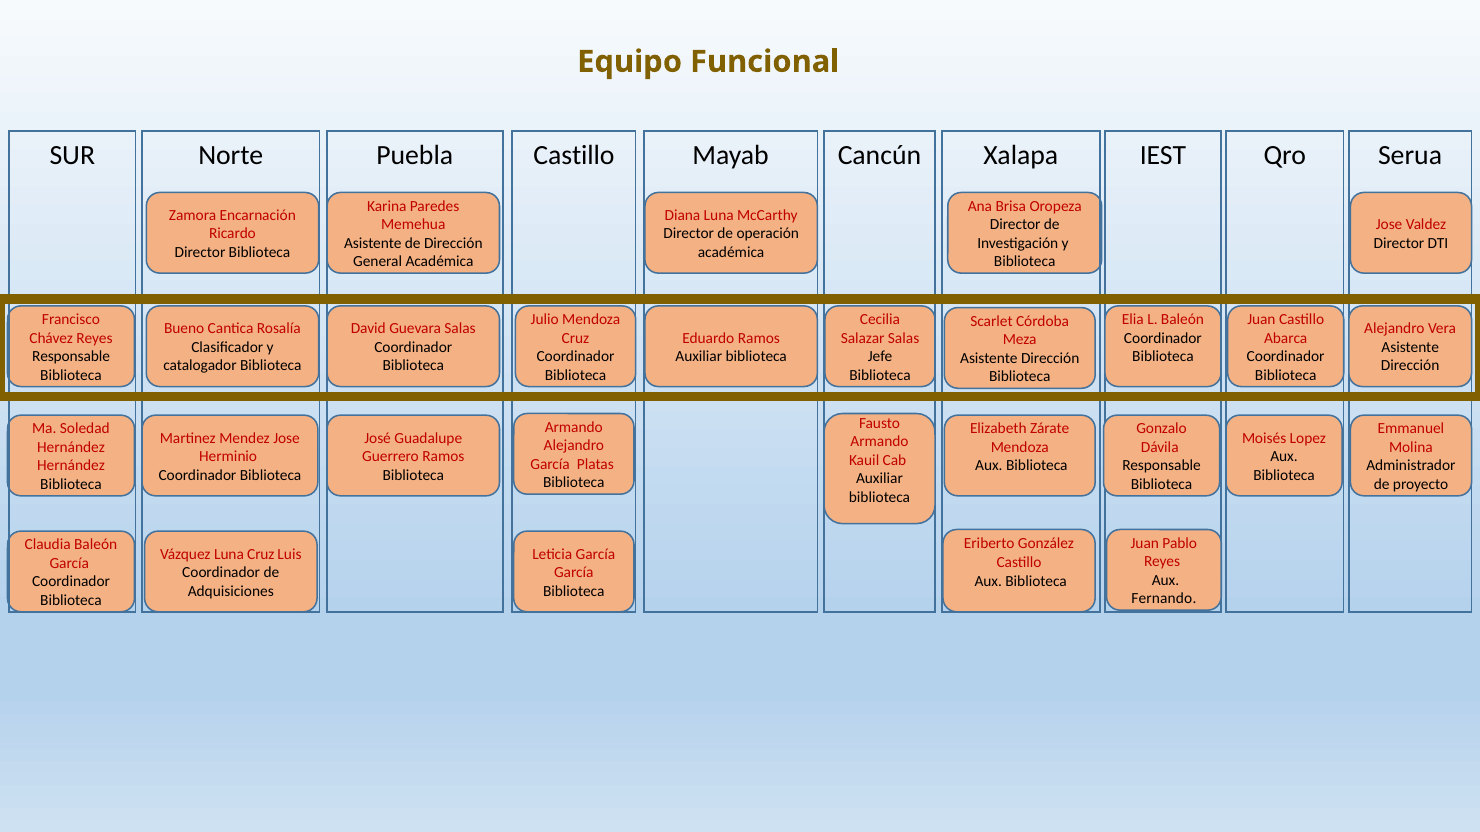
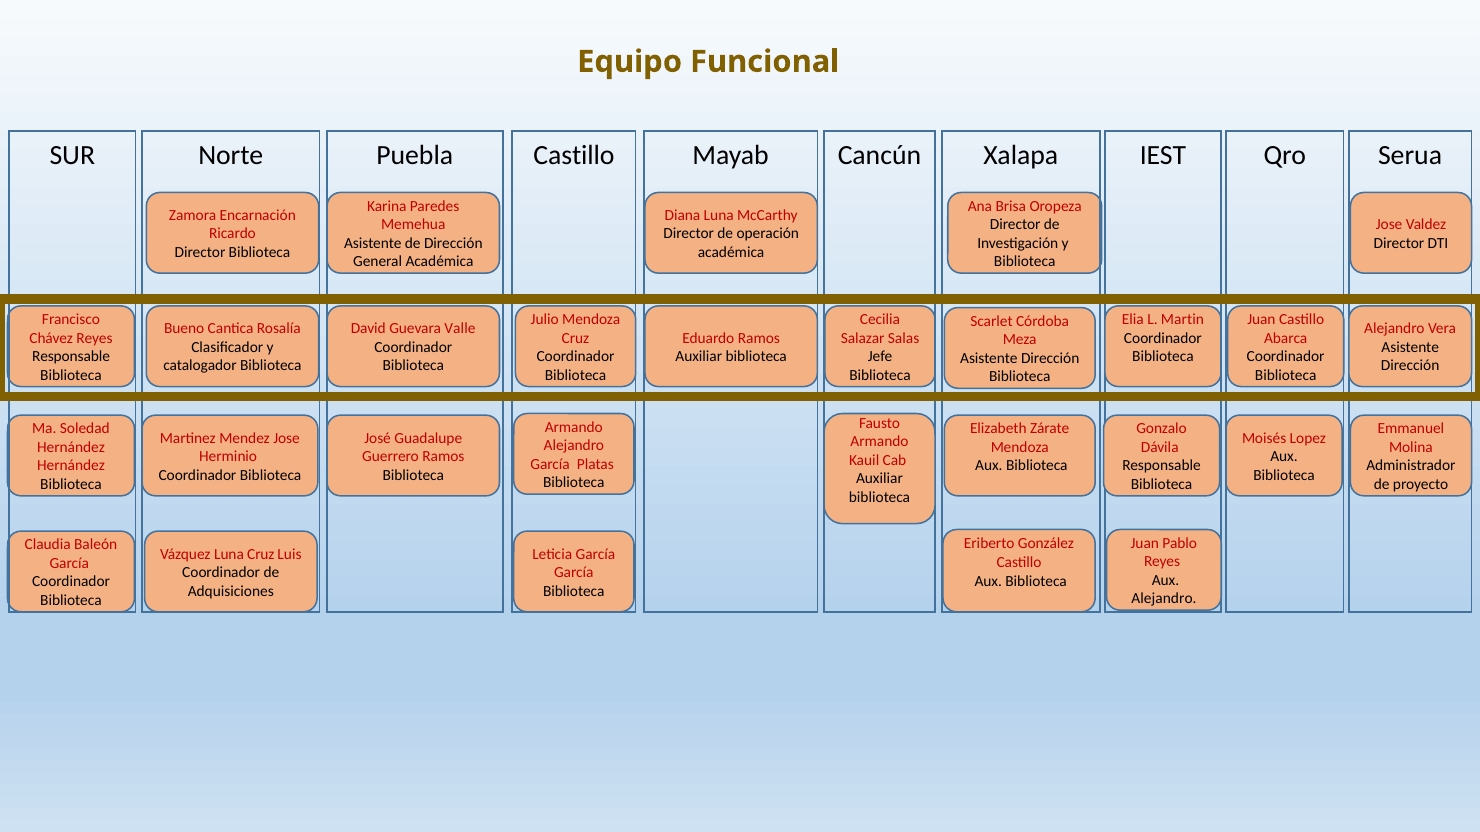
L Baleón: Baleón -> Martin
Guevara Salas: Salas -> Valle
Fernando at (1164, 599): Fernando -> Alejandro
